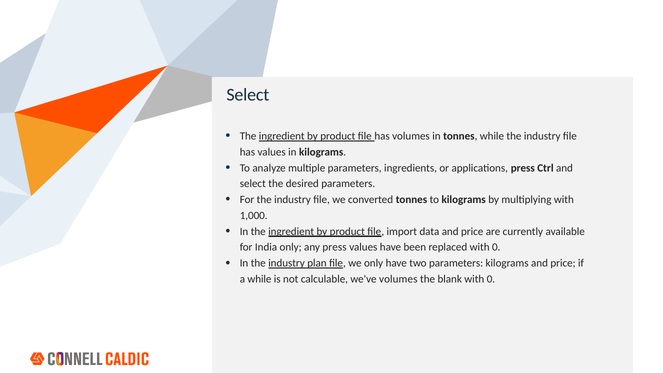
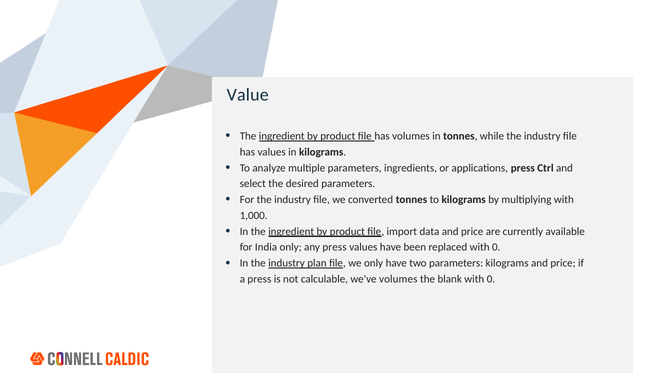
Select at (248, 95): Select -> Value
a while: while -> press
